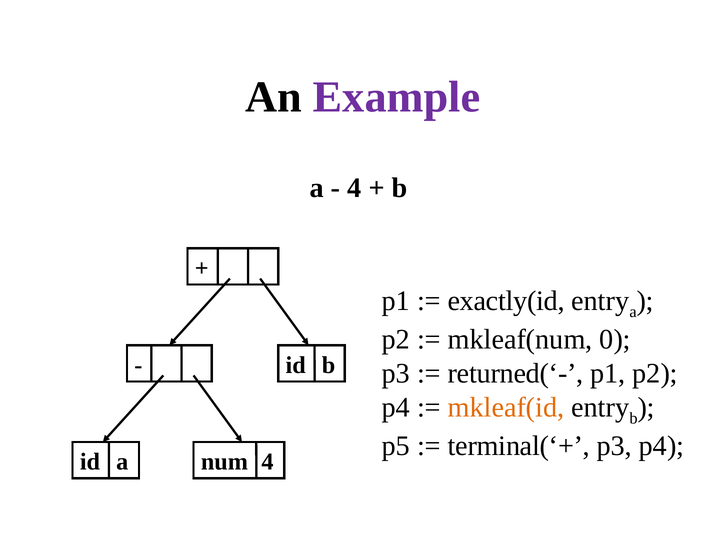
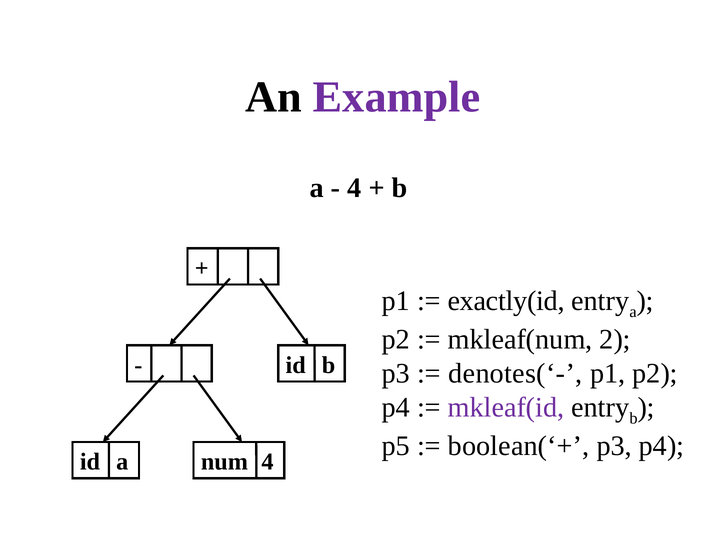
0: 0 -> 2
returned(‘-: returned(‘- -> denotes(‘-
mkleaf(id colour: orange -> purple
terminal(‘+: terminal(‘+ -> boolean(‘+
